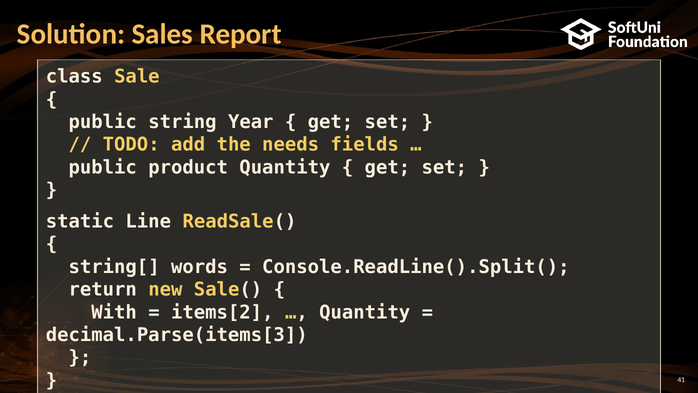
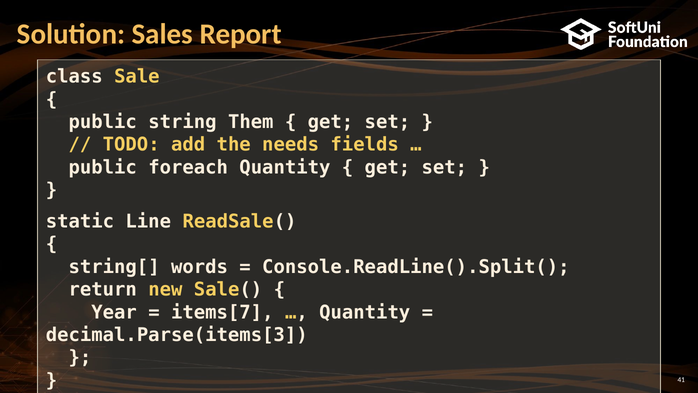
Year: Year -> Them
product: product -> foreach
With: With -> Year
items[2: items[2 -> items[7
